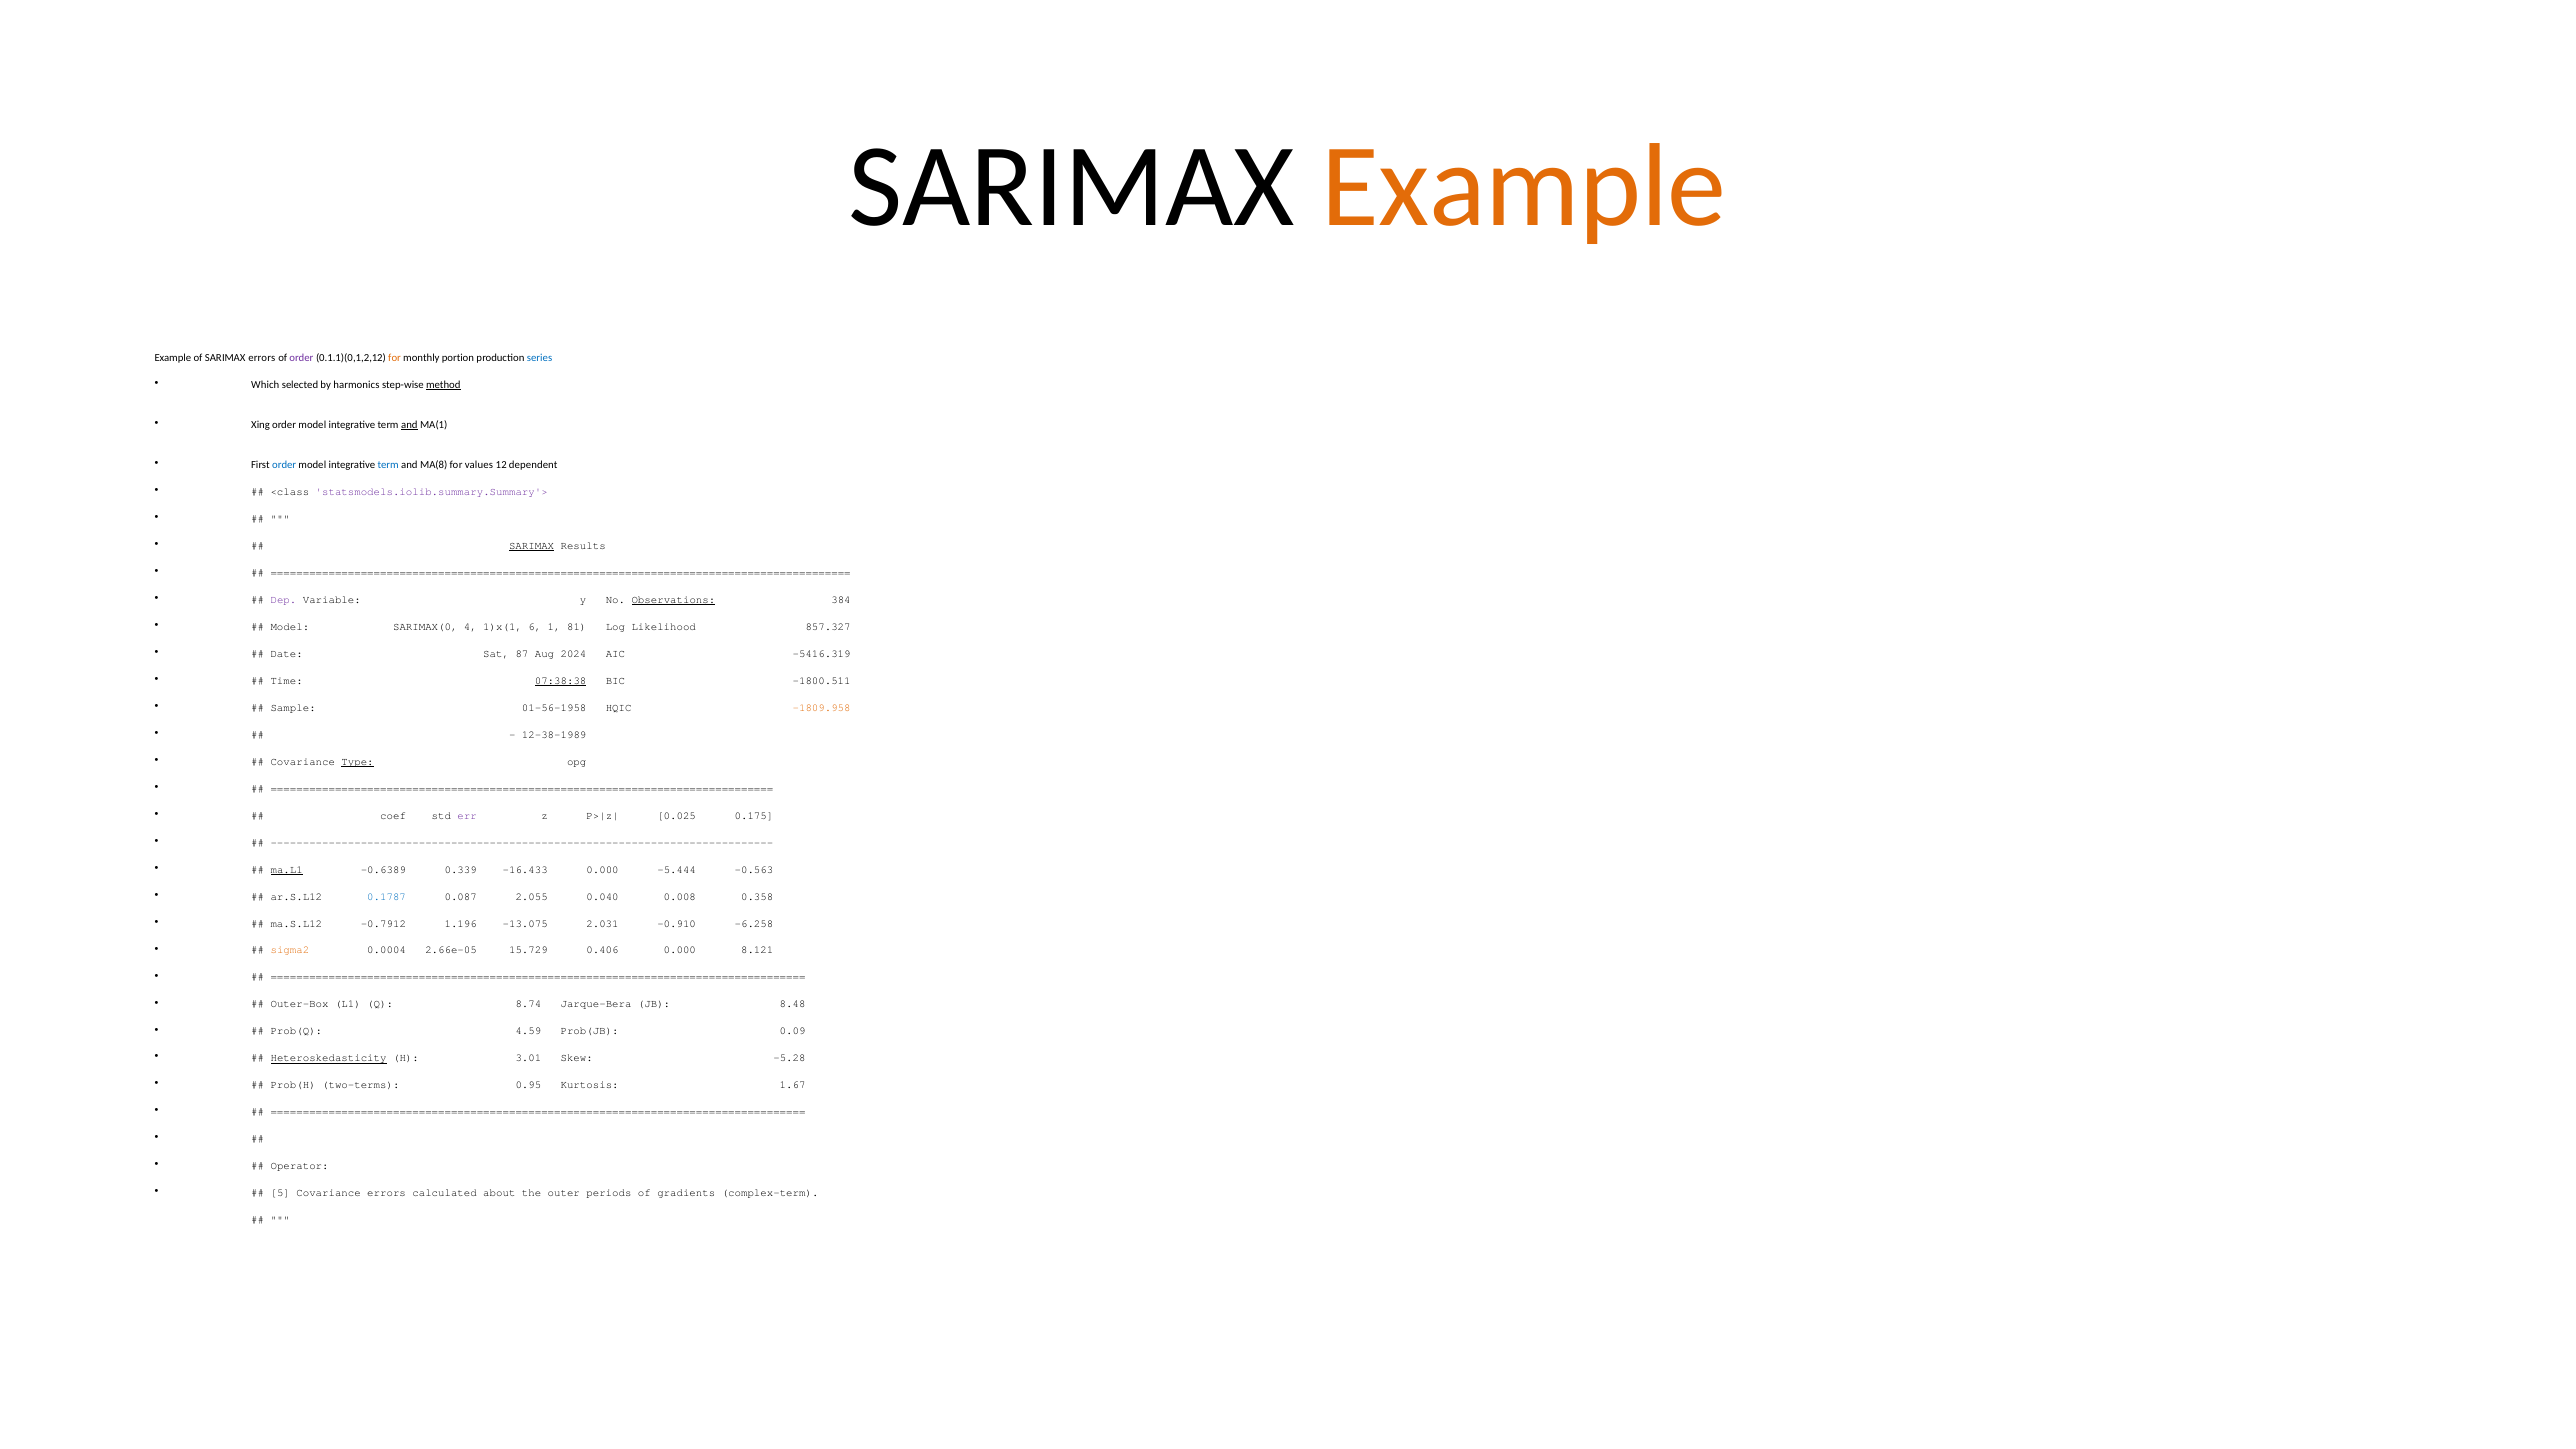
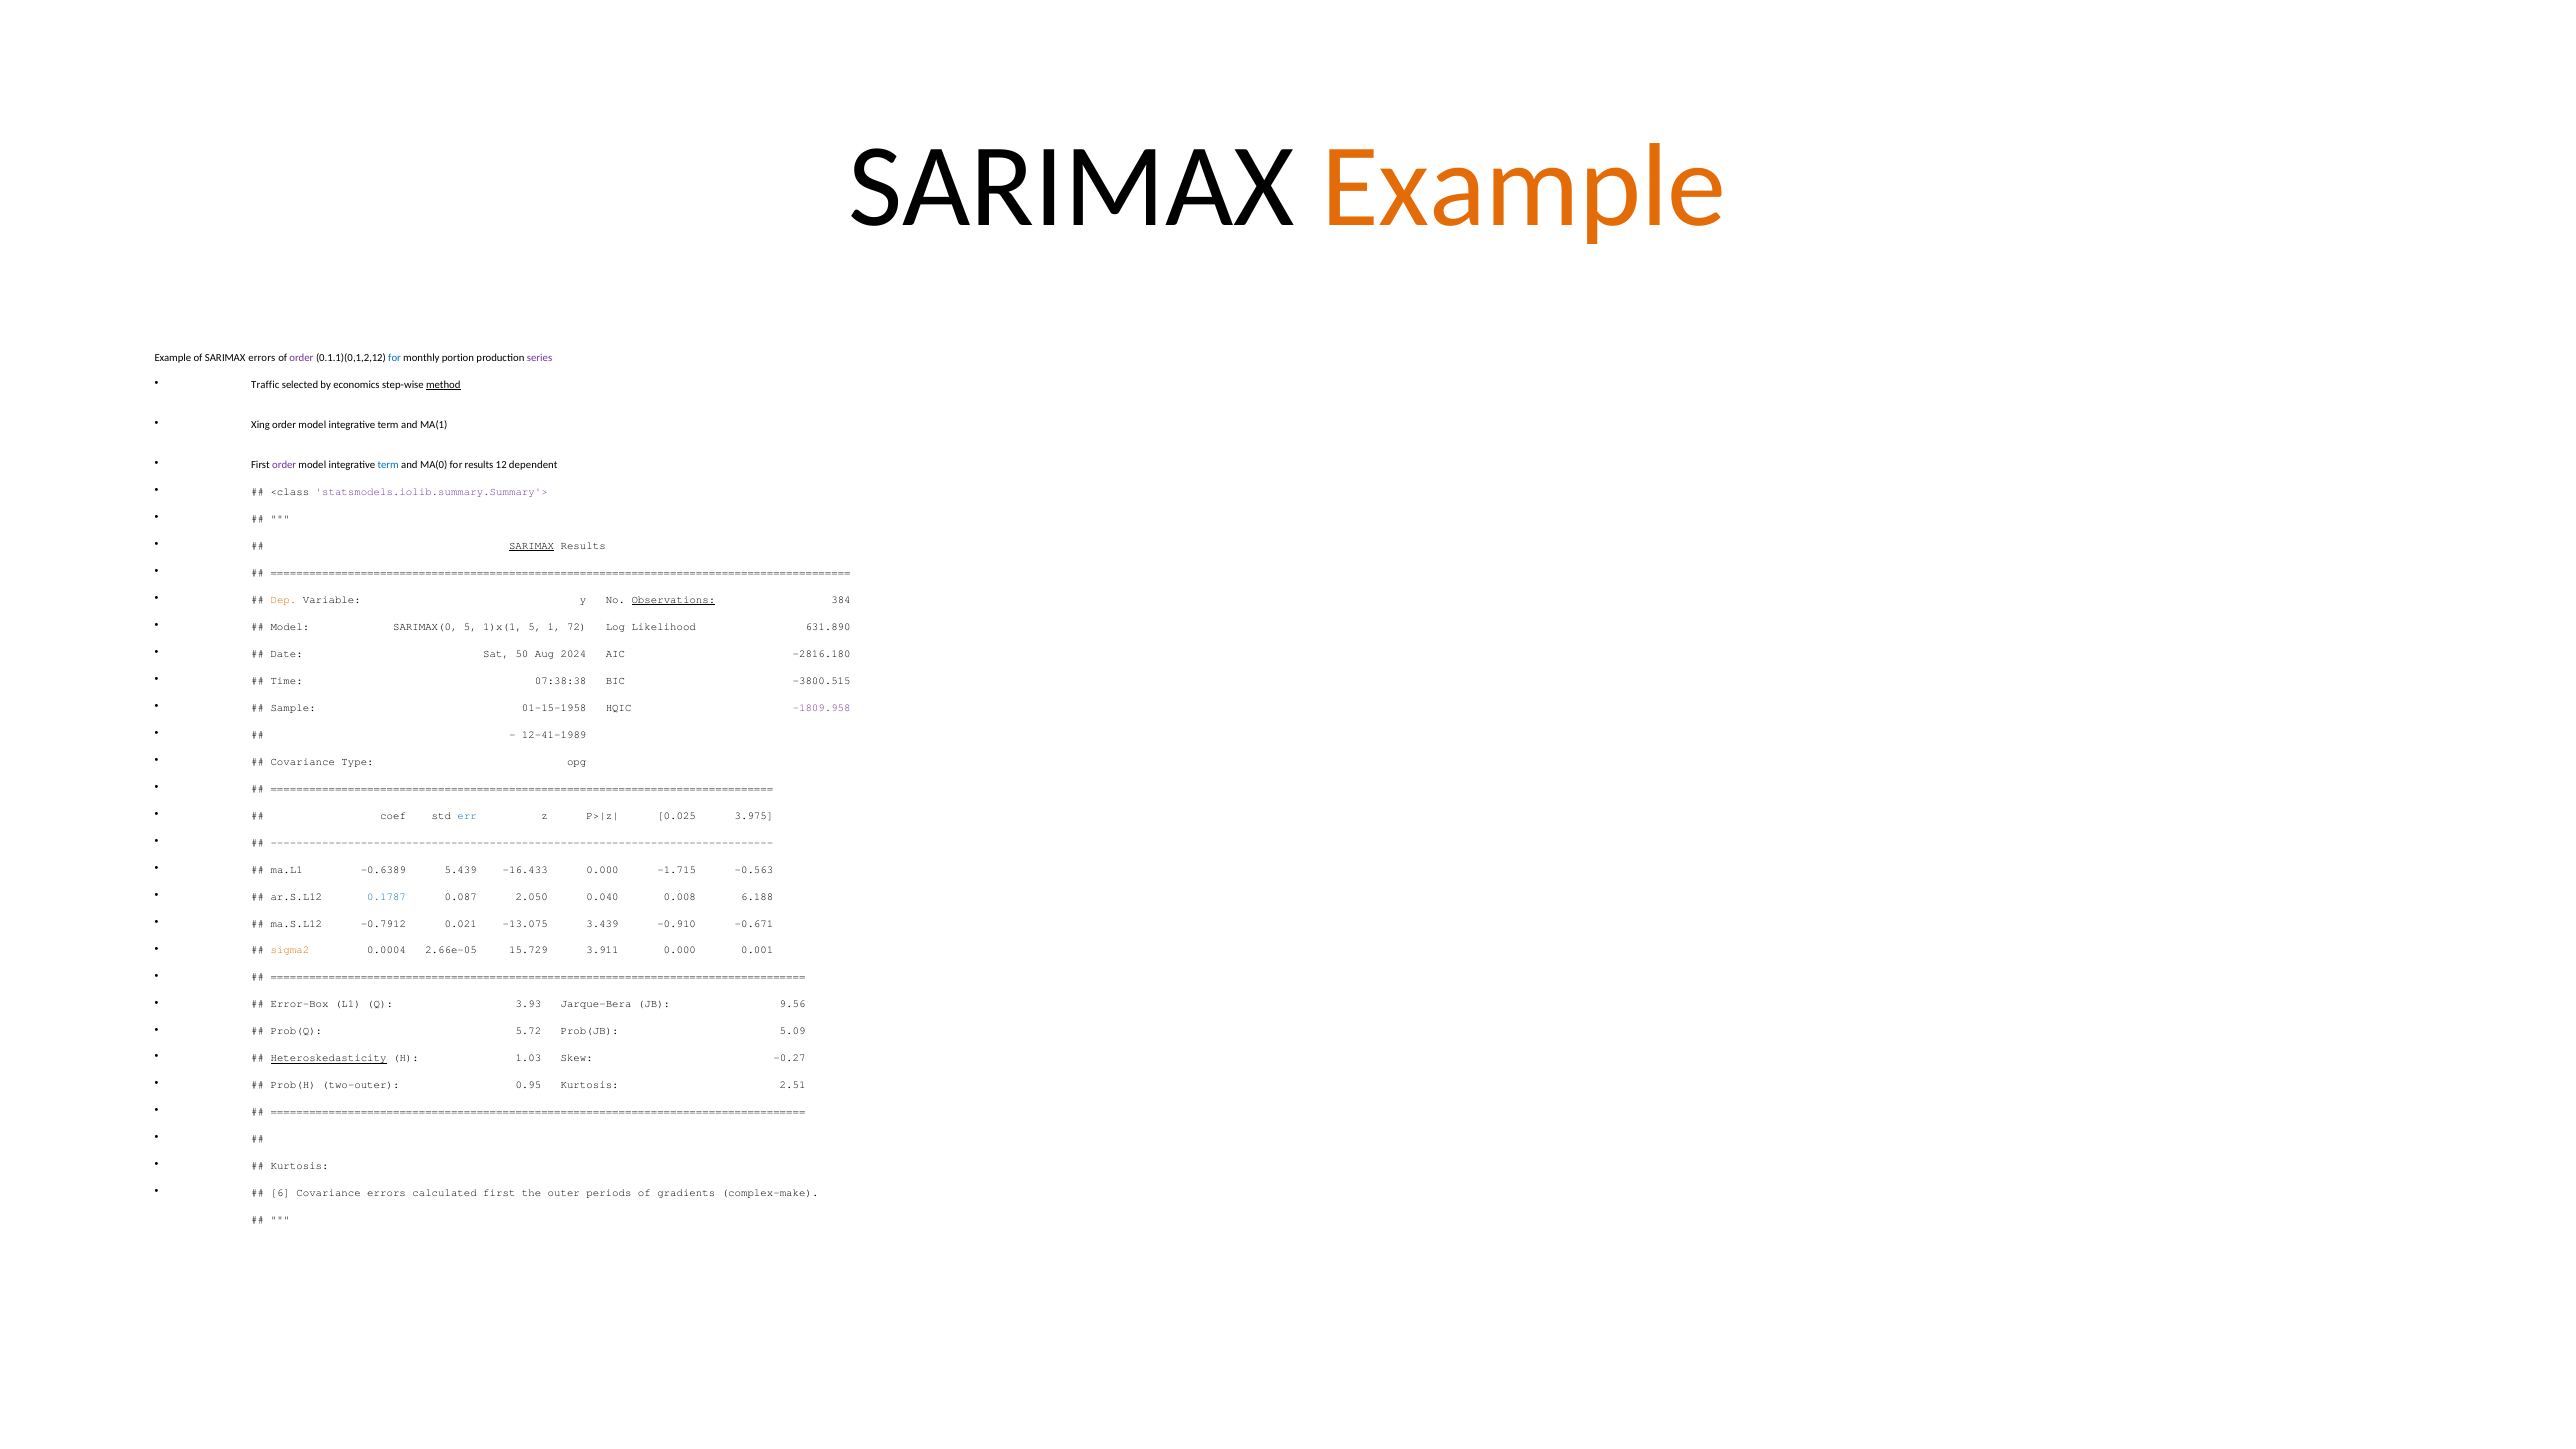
for at (395, 358) colour: orange -> blue
series colour: blue -> purple
Which: Which -> Traffic
harmonics: harmonics -> economics
and at (409, 425) underline: present -> none
order at (284, 465) colour: blue -> purple
MA(8: MA(8 -> MA(0
for values: values -> results
Dep colour: purple -> orange
SARIMAX(0 4: 4 -> 5
1)x(1 6: 6 -> 5
81: 81 -> 72
857.327: 857.327 -> 631.890
87: 87 -> 50
-5416.319: -5416.319 -> -2816.180
07:38:38 underline: present -> none
-1800.511: -1800.511 -> -3800.515
01-56-1958: 01-56-1958 -> 01-15-1958
-1809.958 colour: orange -> purple
12-38-1989: 12-38-1989 -> 12-41-1989
Type underline: present -> none
err colour: purple -> blue
0.175: 0.175 -> 3.975
ma.L1 underline: present -> none
0.339: 0.339 -> 5.439
-5.444: -5.444 -> -1.715
2.055: 2.055 -> 2.050
0.358: 0.358 -> 6.188
1.196: 1.196 -> 0.021
2.031: 2.031 -> 3.439
-6.258: -6.258 -> -0.671
0.406: 0.406 -> 3.911
8.121: 8.121 -> 0.001
Outer-Box: Outer-Box -> Error-Box
8.74: 8.74 -> 3.93
8.48: 8.48 -> 9.56
4.59: 4.59 -> 5.72
0.09: 0.09 -> 5.09
3.01: 3.01 -> 1.03
-5.28: -5.28 -> -0.27
two-terms: two-terms -> two-outer
1.67: 1.67 -> 2.51
Operator at (300, 1166): Operator -> Kurtosis
5: 5 -> 6
calculated about: about -> first
complex-term: complex-term -> complex-make
